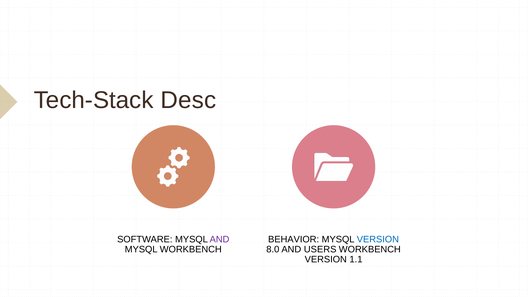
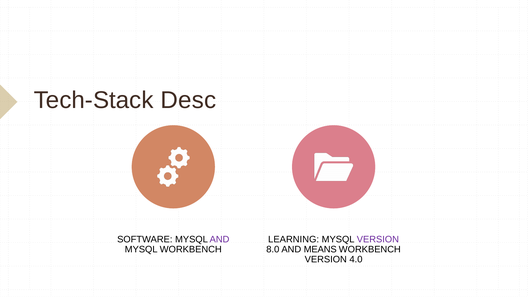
BEHAVIOR: BEHAVIOR -> LEARNING
VERSION at (378, 239) colour: blue -> purple
USERS: USERS -> MEANS
1.1: 1.1 -> 4.0
